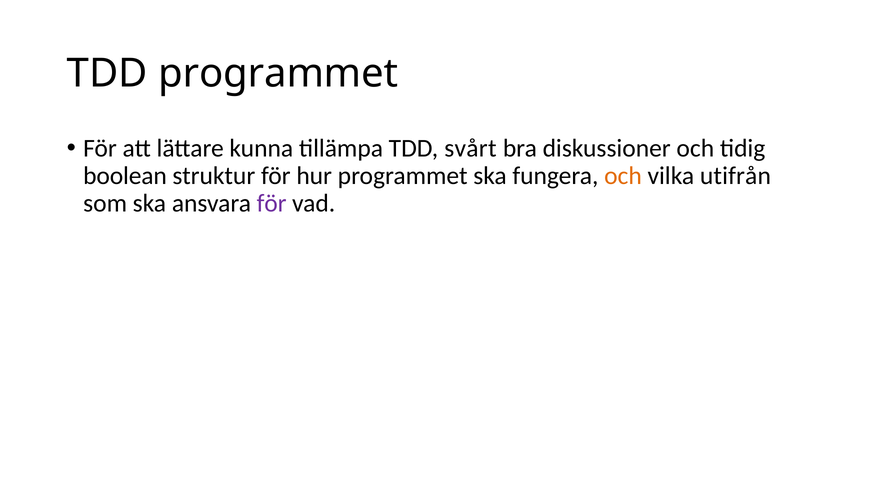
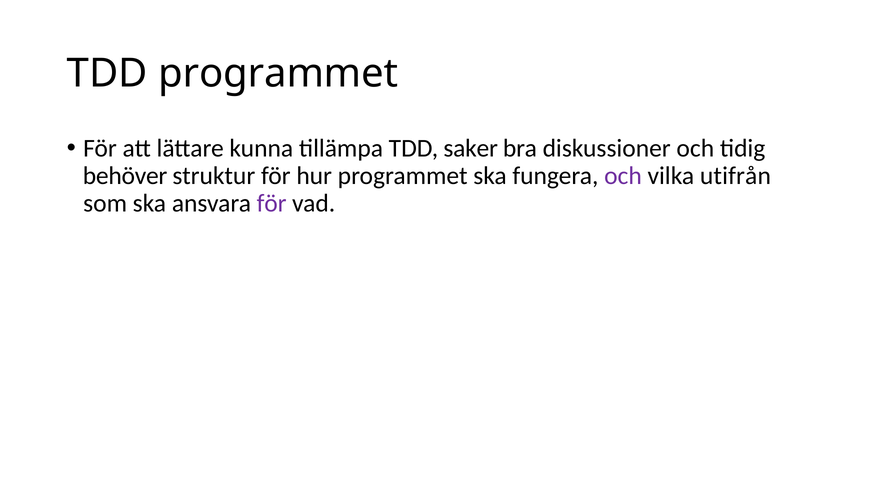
svårt: svårt -> saker
boolean: boolean -> behöver
och at (623, 176) colour: orange -> purple
